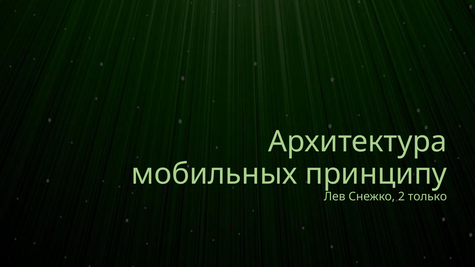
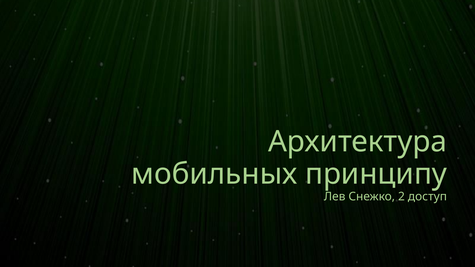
только: только -> доступ
